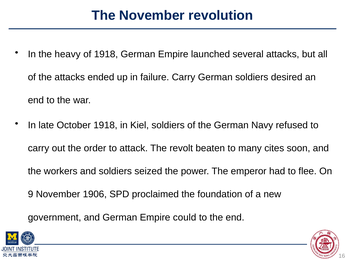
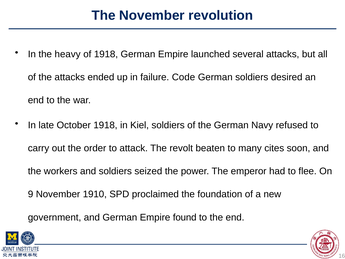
failure Carry: Carry -> Code
1906: 1906 -> 1910
could: could -> found
